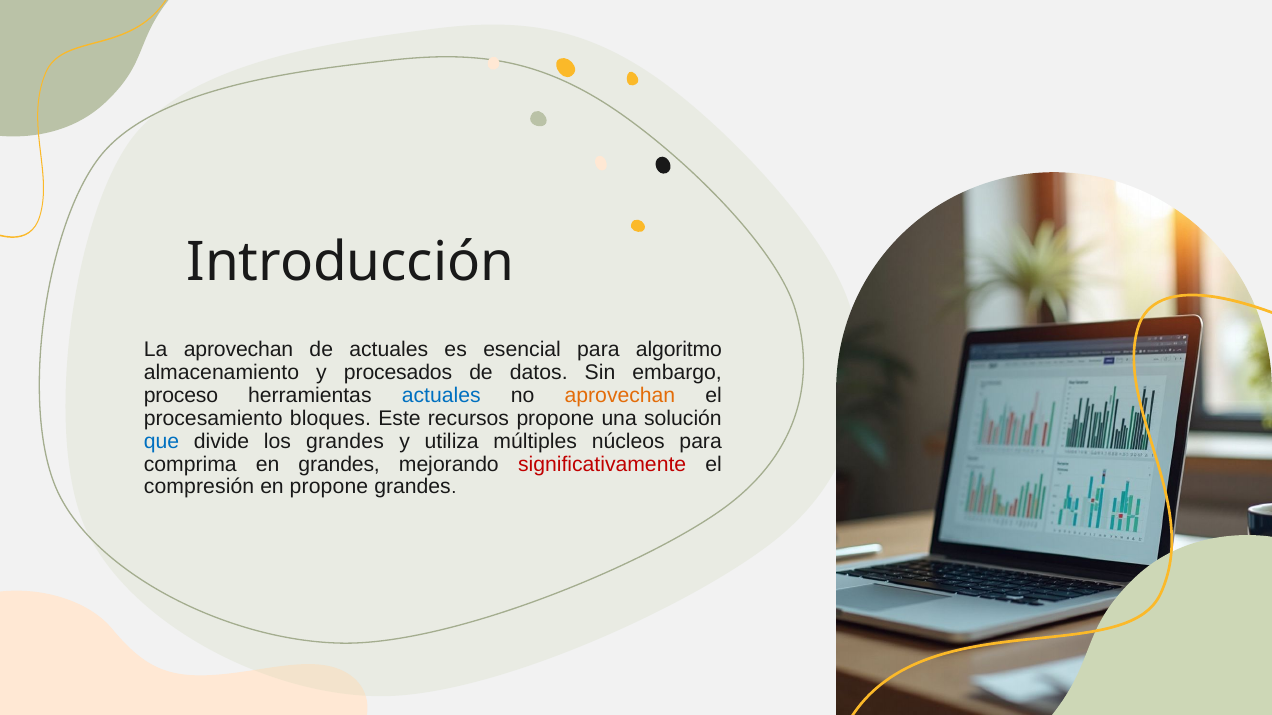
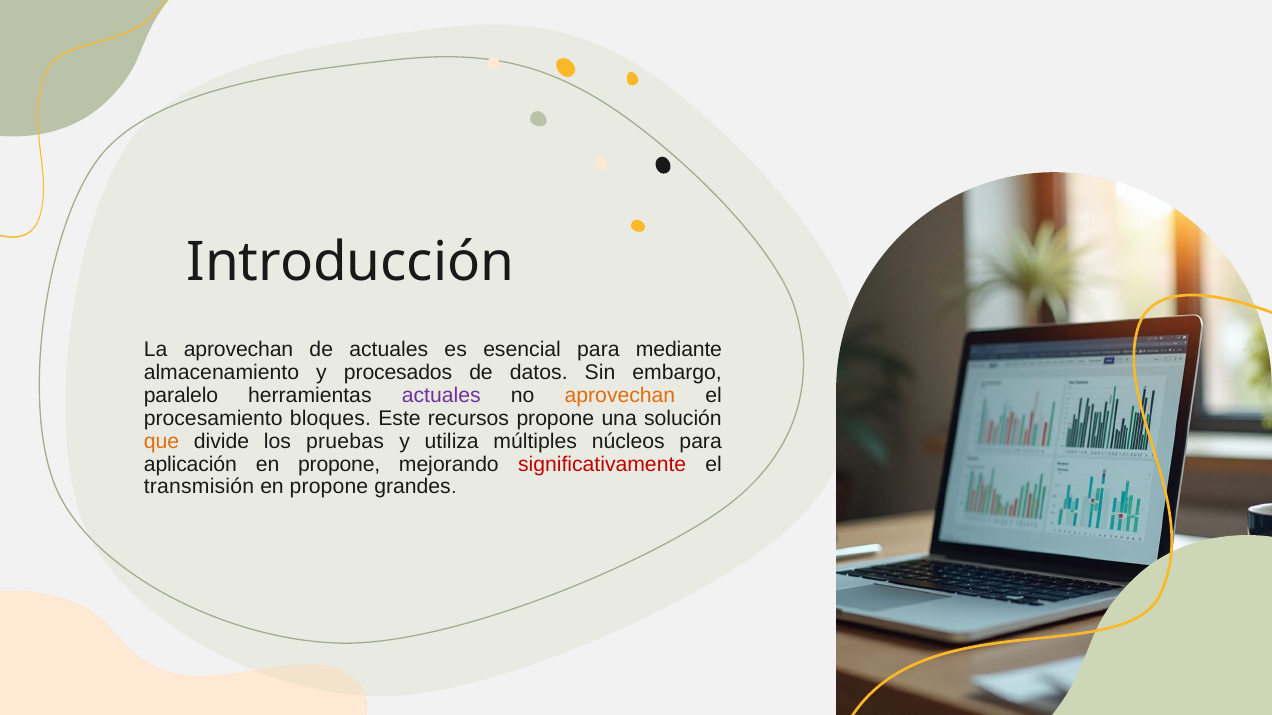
algoritmo: algoritmo -> mediante
proceso: proceso -> paralelo
actuales at (441, 396) colour: blue -> purple
que colour: blue -> orange
los grandes: grandes -> pruebas
comprima: comprima -> aplicación
grandes at (339, 464): grandes -> propone
compresión: compresión -> transmisión
